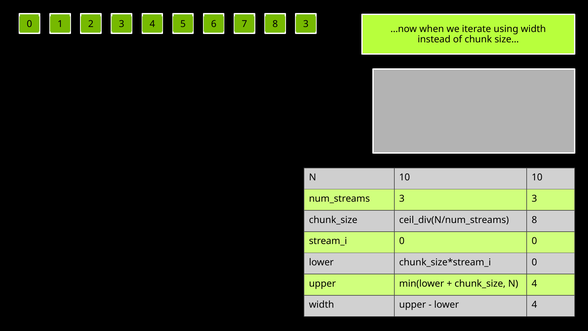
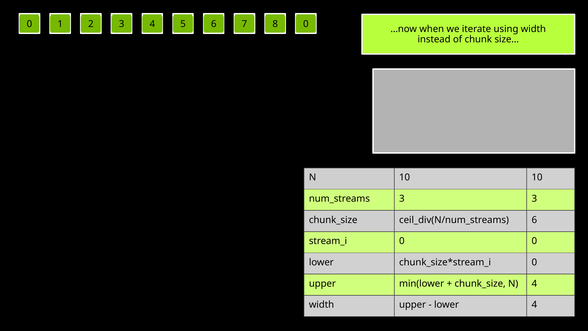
8 3: 3 -> 0
8 at (534, 220): 8 -> 6
